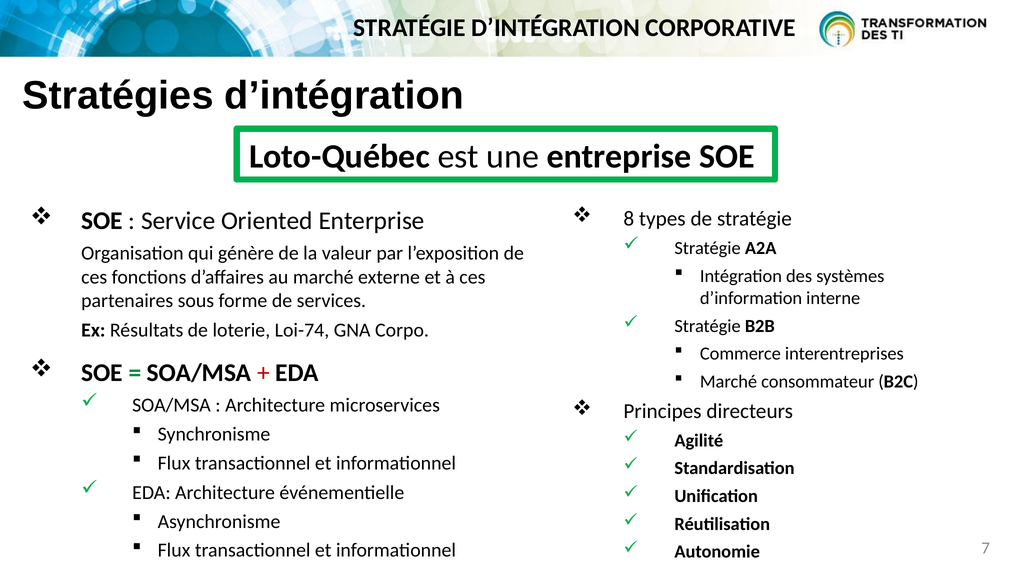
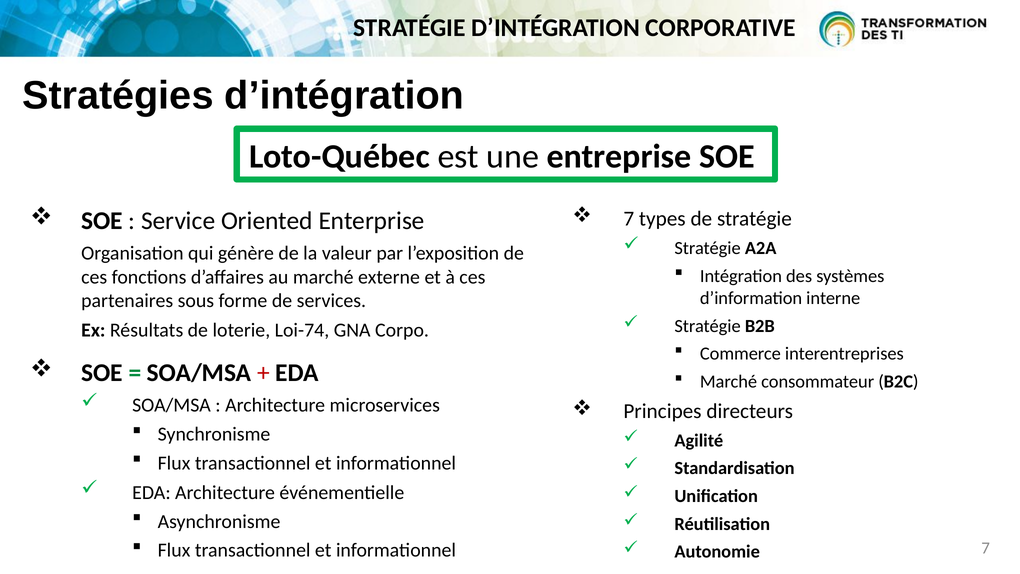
8 at (629, 219): 8 -> 7
